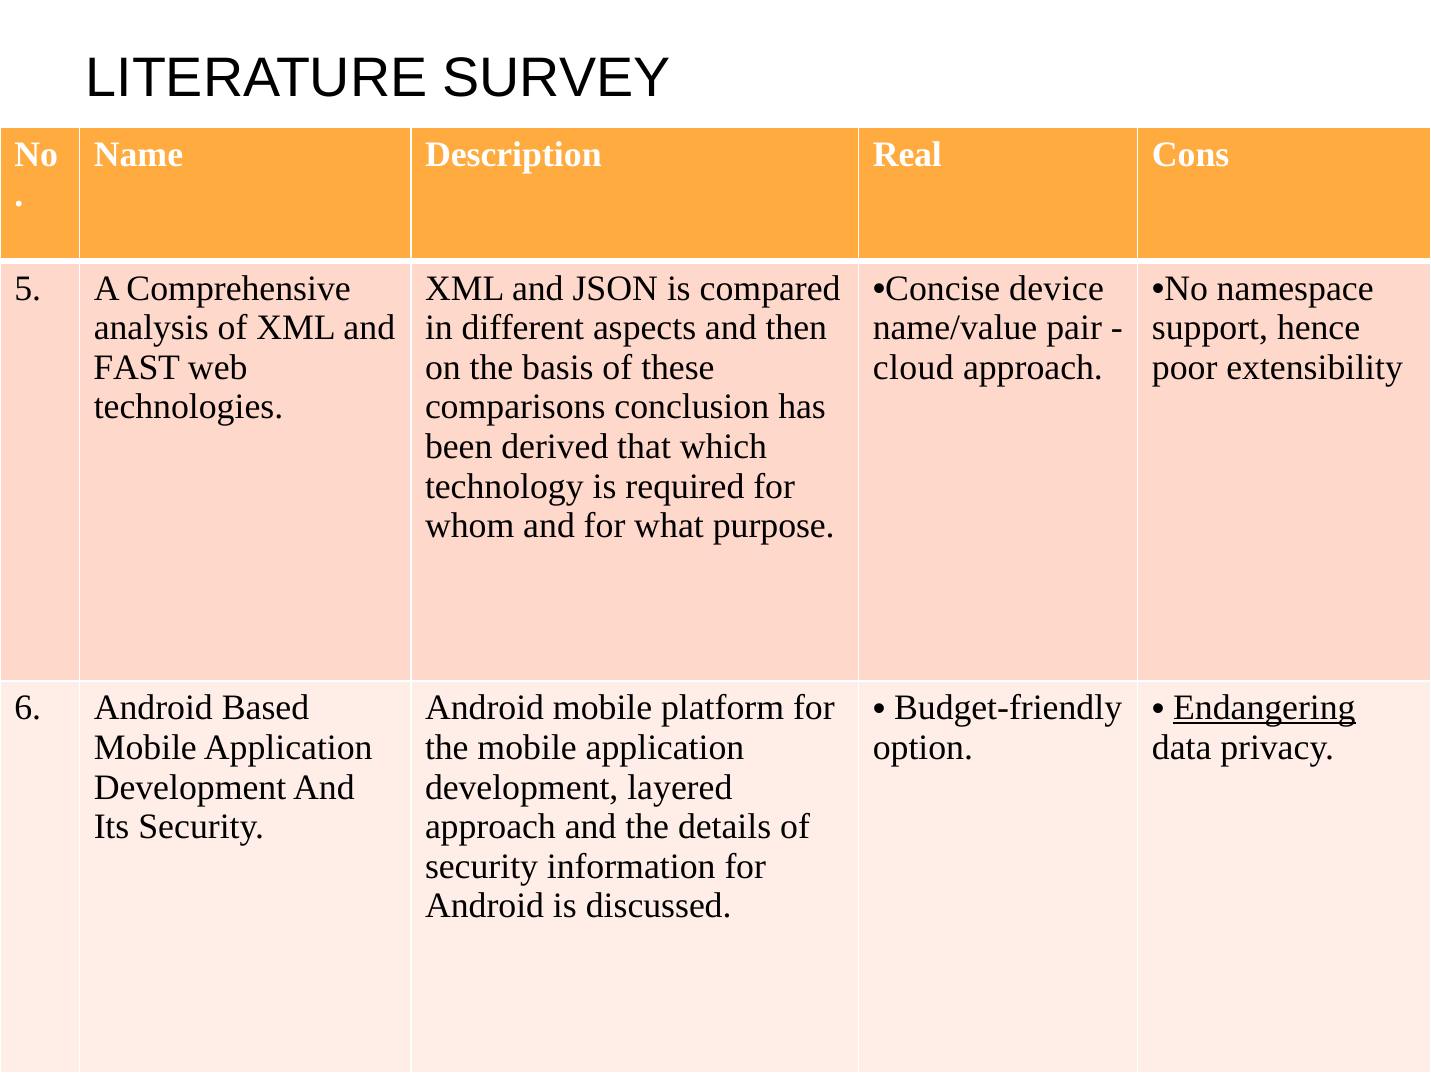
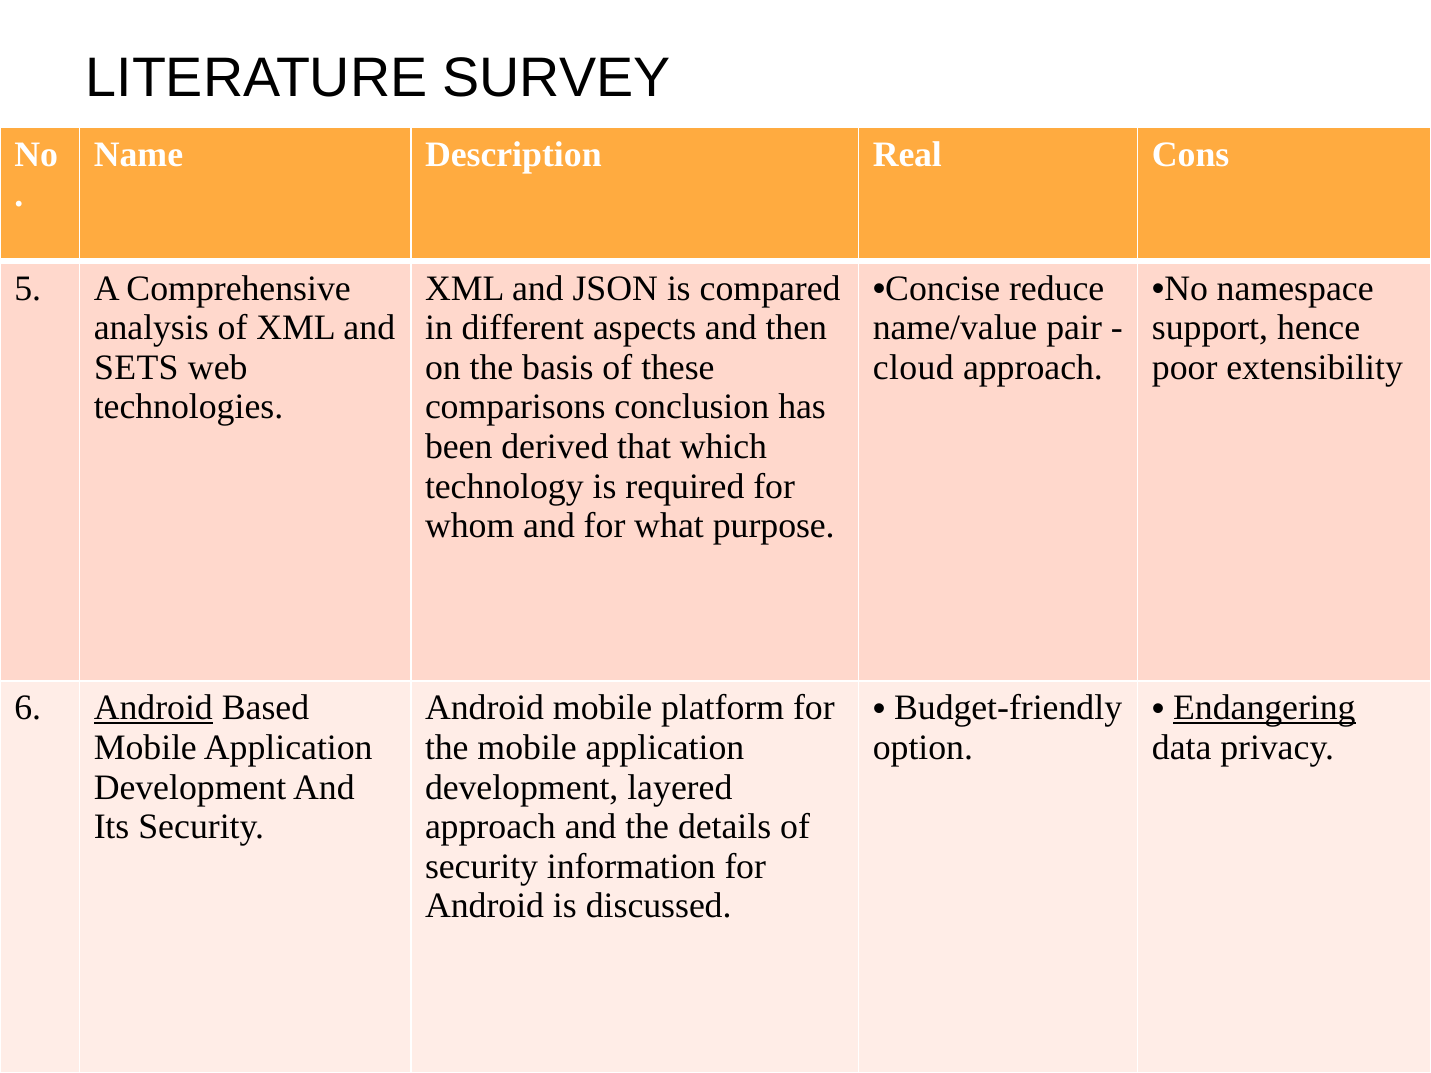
device: device -> reduce
FAST: FAST -> SETS
Android at (153, 708) underline: none -> present
